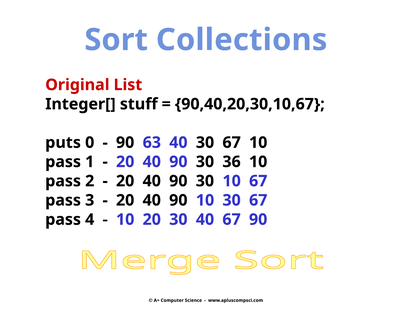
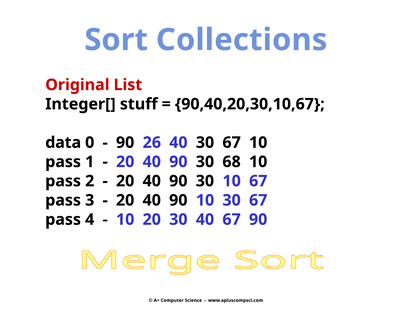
puts: puts -> data
63: 63 -> 26
36: 36 -> 68
